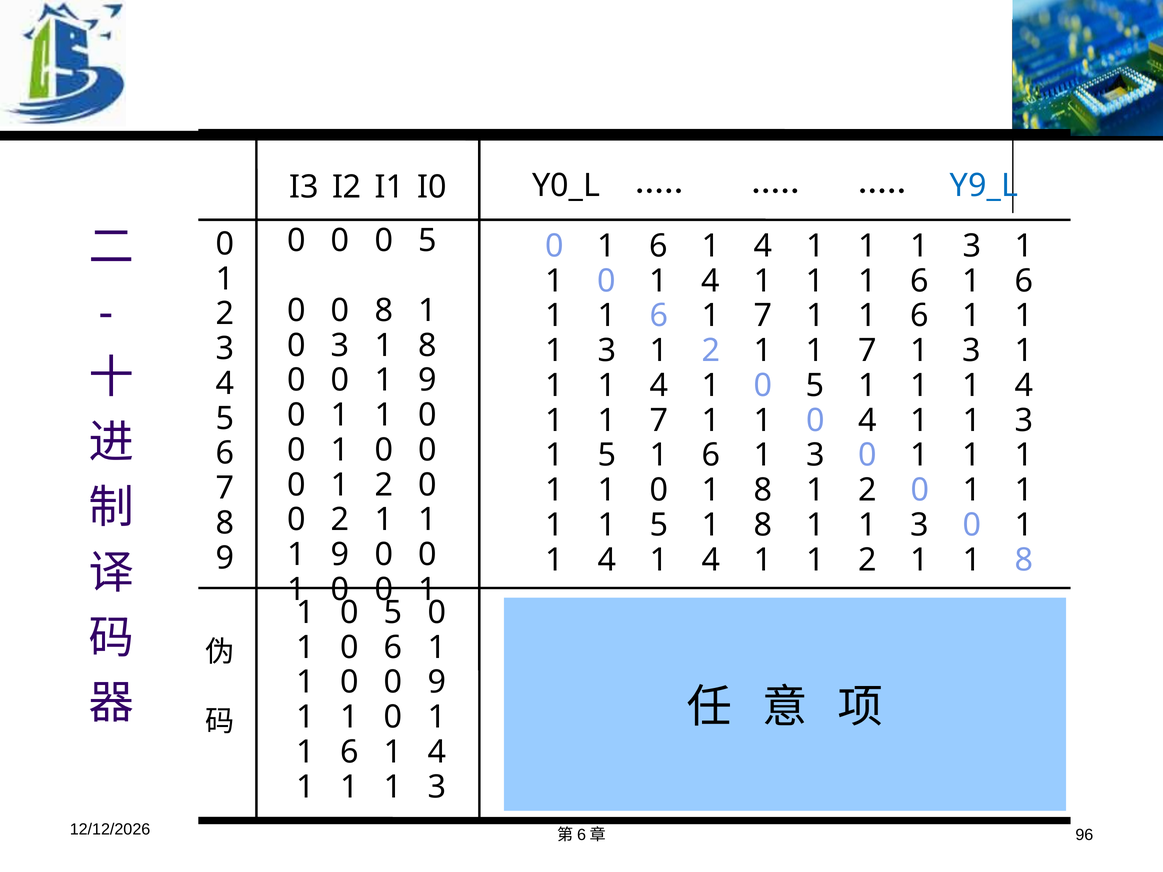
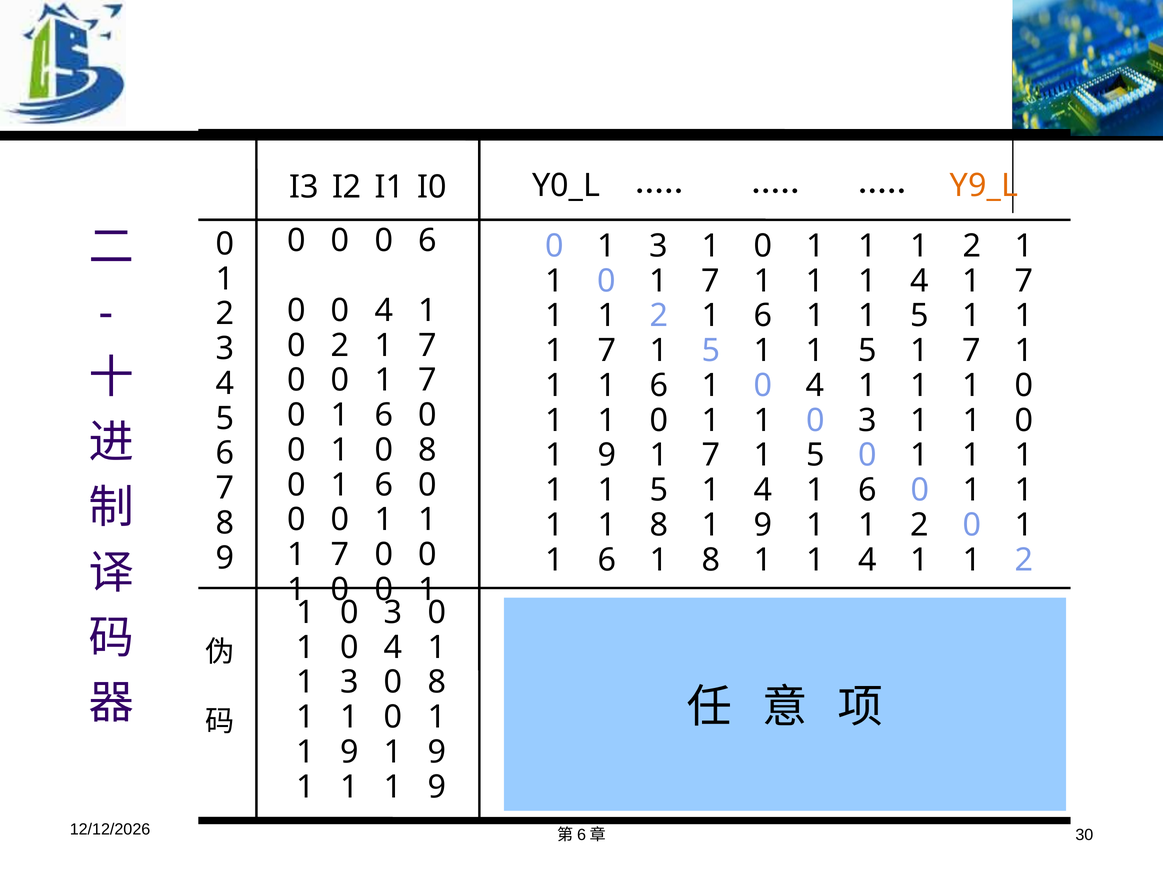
Y9_L colour: blue -> orange
0 0 5: 5 -> 6
0 1 6: 6 -> 3
4 at (763, 246): 4 -> 0
3 at (972, 246): 3 -> 2
1 0 1 4: 4 -> 7
1 1 1 6: 6 -> 4
6 at (1024, 281): 6 -> 7
0 0 8: 8 -> 4
6 at (659, 316): 6 -> 2
7 at (763, 316): 7 -> 6
6 at (920, 316): 6 -> 5
0 3: 3 -> 2
8 at (428, 346): 8 -> 7
3 at (607, 351): 3 -> 7
2 at (711, 351): 2 -> 5
7 at (867, 351): 7 -> 5
3 at (972, 351): 3 -> 7
0 0 1 9: 9 -> 7
4 at (659, 386): 4 -> 6
5 at (815, 386): 5 -> 4
4 at (1024, 386): 4 -> 0
1 at (384, 415): 1 -> 6
7 at (659, 421): 7 -> 0
4 at (867, 421): 4 -> 3
3 at (1024, 421): 3 -> 0
0 at (428, 450): 0 -> 8
5 at (607, 455): 5 -> 9
6 at (711, 455): 6 -> 7
3 at (815, 455): 3 -> 5
2 at (384, 485): 2 -> 6
0 at (659, 490): 0 -> 5
8 at (763, 490): 8 -> 4
2 at (868, 490): 2 -> 6
2 at (340, 520): 2 -> 0
1 1 5: 5 -> 8
8 at (763, 525): 8 -> 9
3 at (920, 525): 3 -> 2
9 at (340, 555): 9 -> 7
4 at (607, 560): 4 -> 6
4 at (711, 560): 4 -> 8
2 at (868, 560): 2 -> 4
8 at (1024, 560): 8 -> 2
5 at (393, 613): 5 -> 3
6 at (393, 648): 6 -> 4
0 at (349, 683): 0 -> 3
9 at (437, 683): 9 -> 8
6 at (349, 752): 6 -> 9
4 at (437, 752): 4 -> 9
3 at (437, 787): 3 -> 9
96: 96 -> 30
